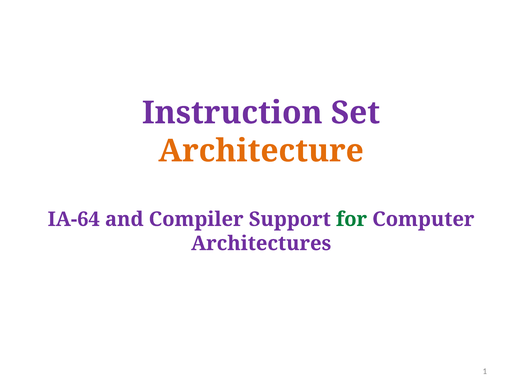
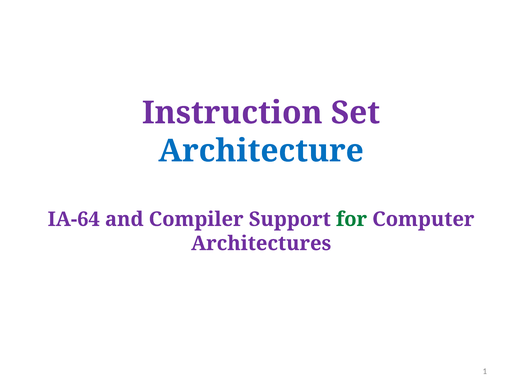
Architecture colour: orange -> blue
